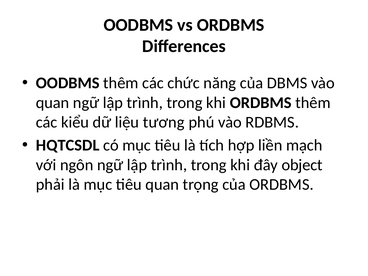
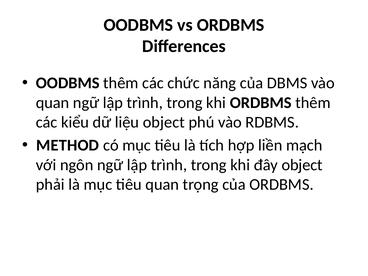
liệu tương: tương -> object
HQTCSDL: HQTCSDL -> METHOD
